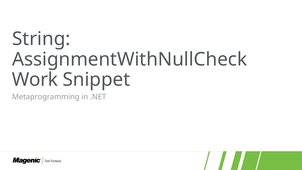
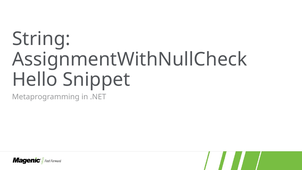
Work: Work -> Hello
